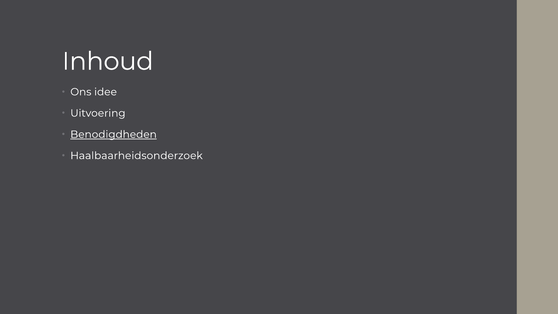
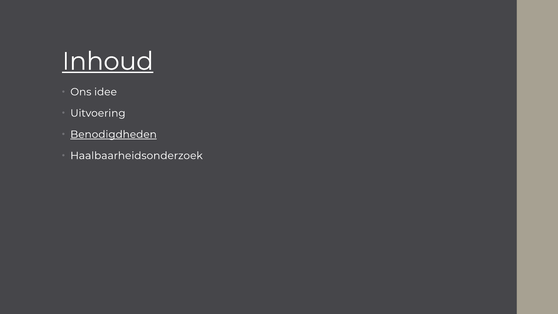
Inhoud underline: none -> present
